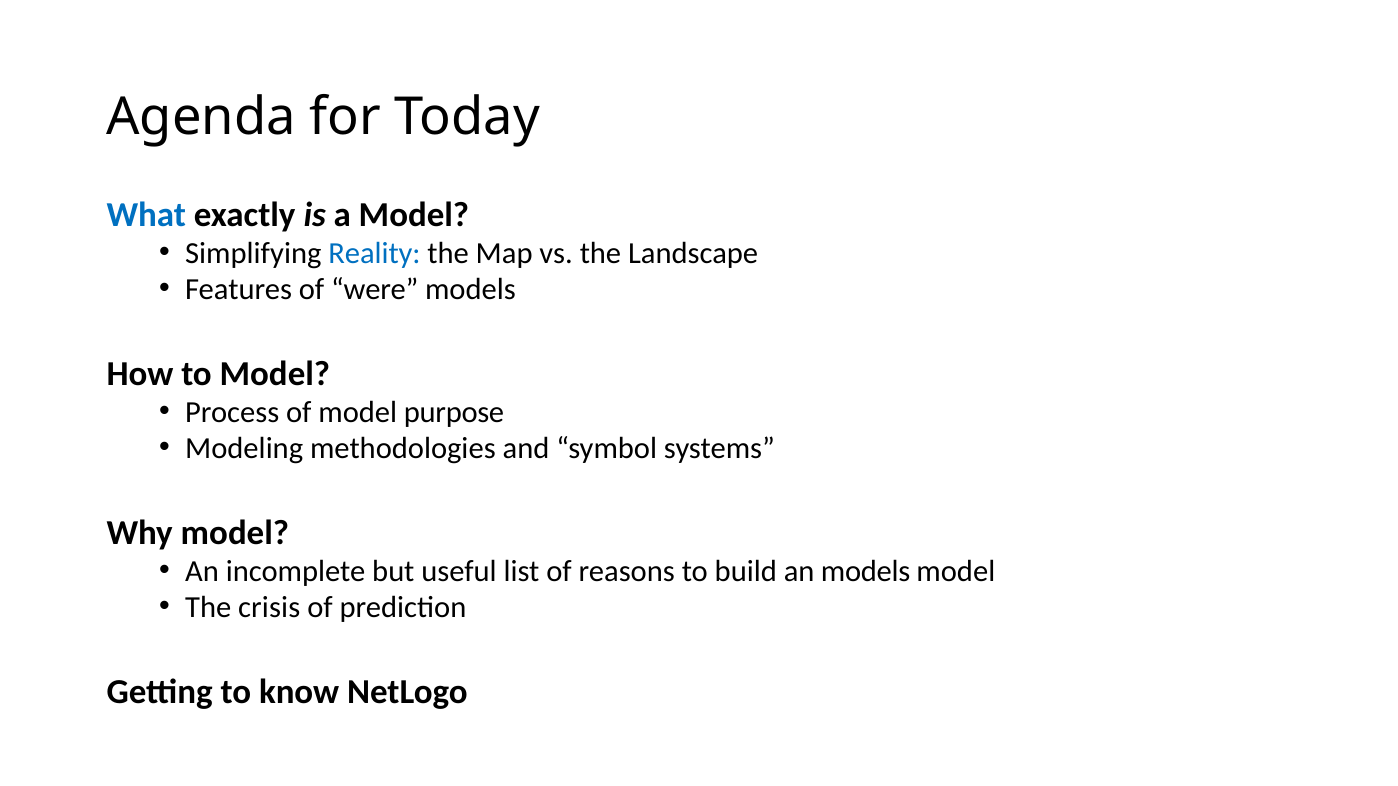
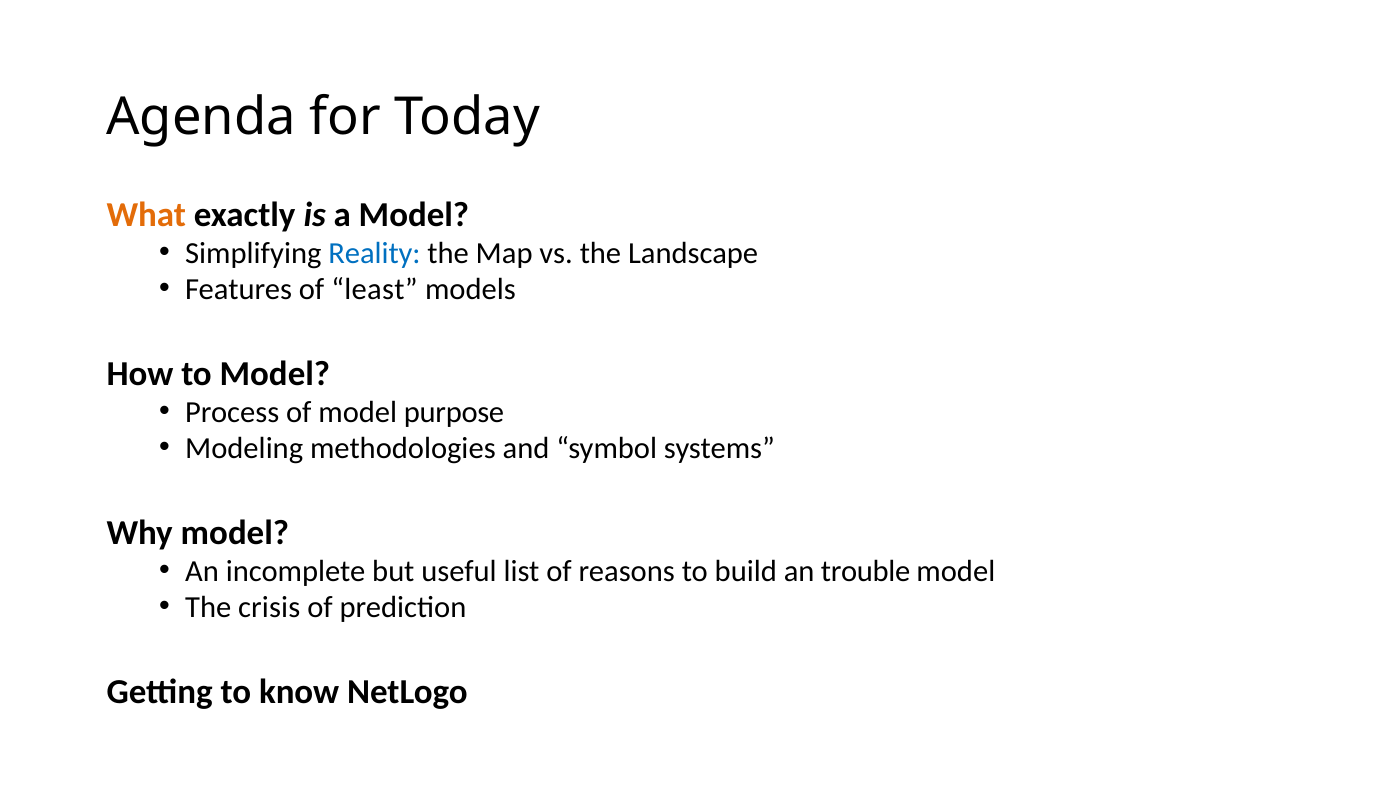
What colour: blue -> orange
were: were -> least
an models: models -> trouble
